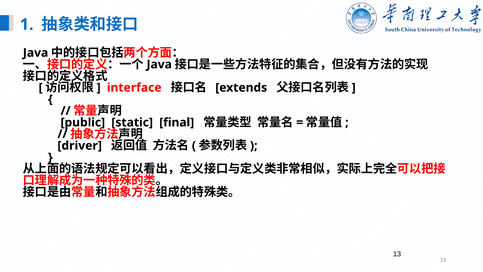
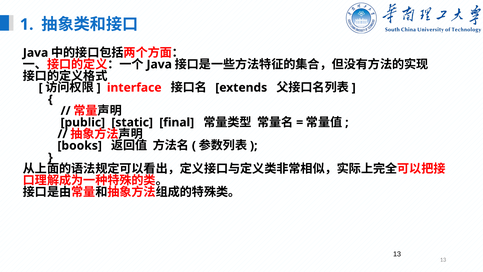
driver: driver -> books
